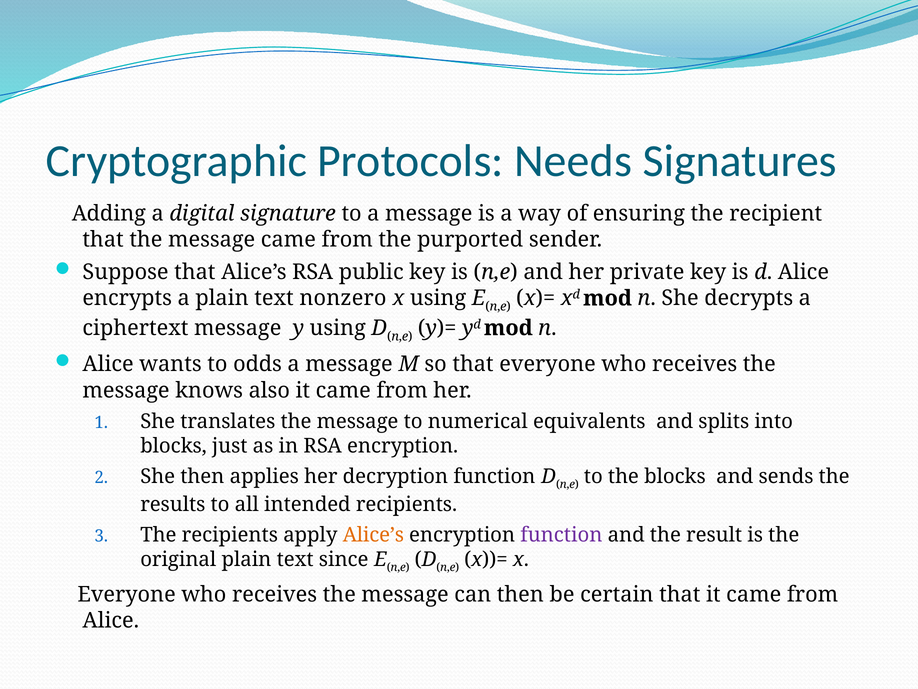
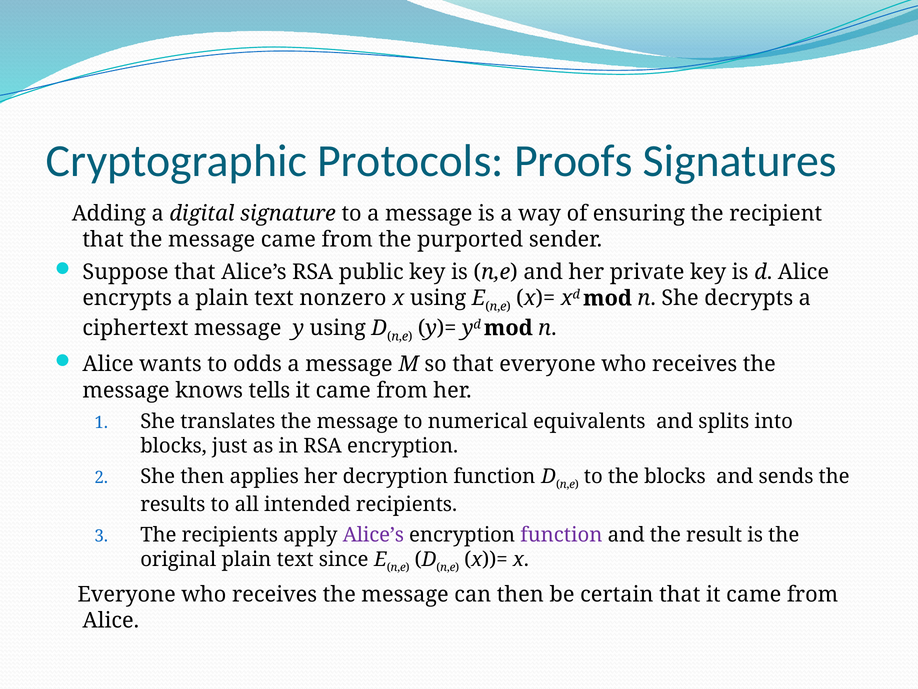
Needs: Needs -> Proofs
also: also -> tells
Alice’s at (373, 535) colour: orange -> purple
